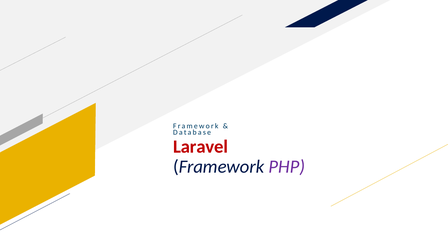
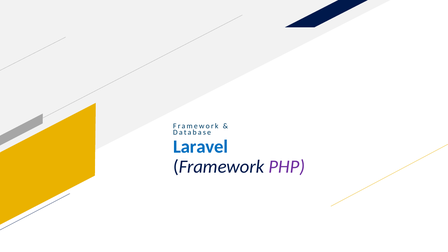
Laravel colour: red -> blue
